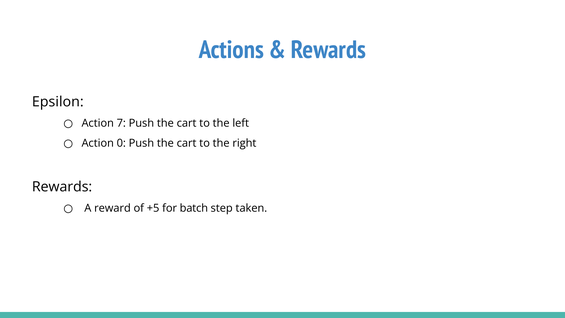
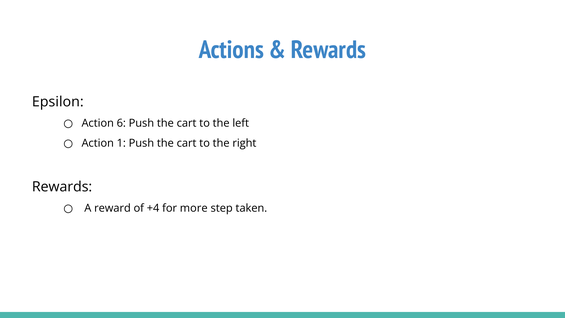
7: 7 -> 6
0: 0 -> 1
+5: +5 -> +4
batch: batch -> more
